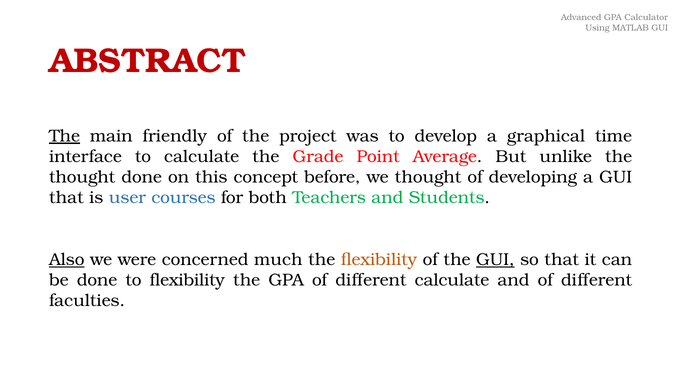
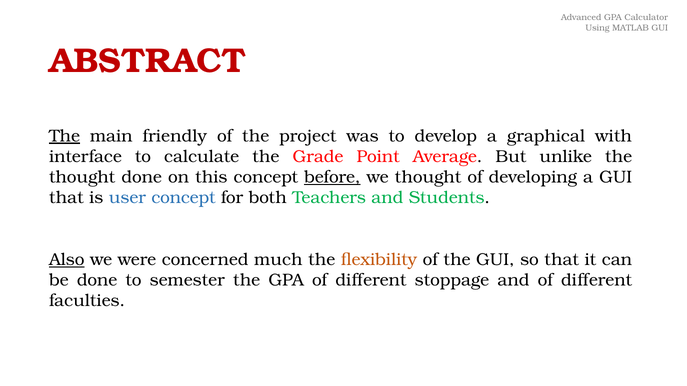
time: time -> with
before underline: none -> present
user courses: courses -> concept
GUI at (495, 260) underline: present -> none
to flexibility: flexibility -> semester
different calculate: calculate -> stoppage
